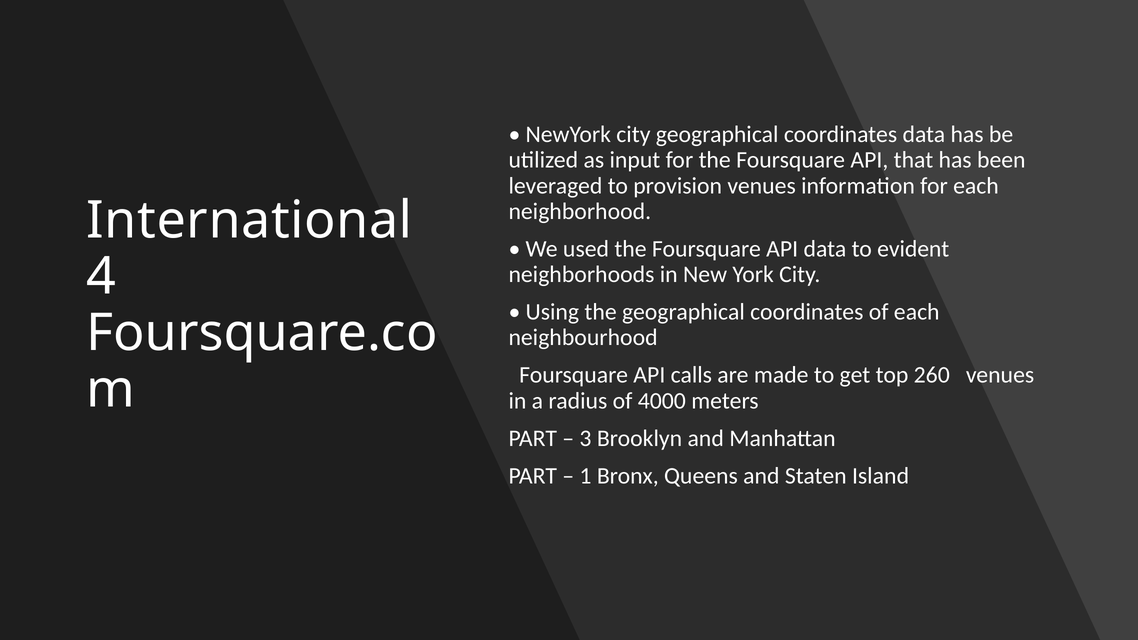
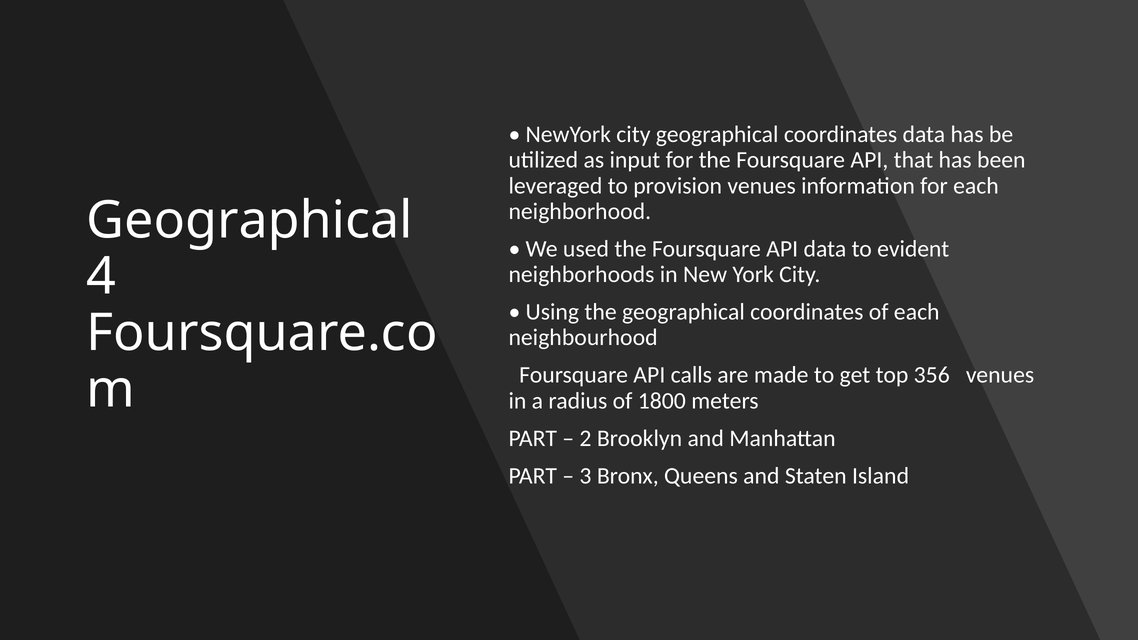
International at (249, 220): International -> Geographical
260: 260 -> 356
4000: 4000 -> 1800
3: 3 -> 2
1: 1 -> 3
